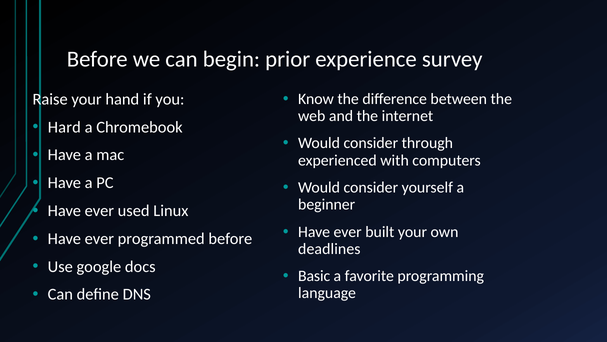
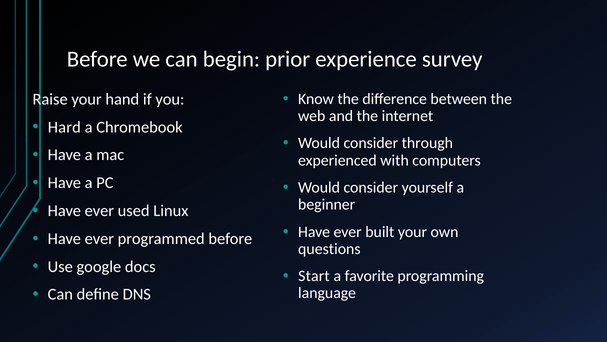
deadlines: deadlines -> questions
Basic: Basic -> Start
